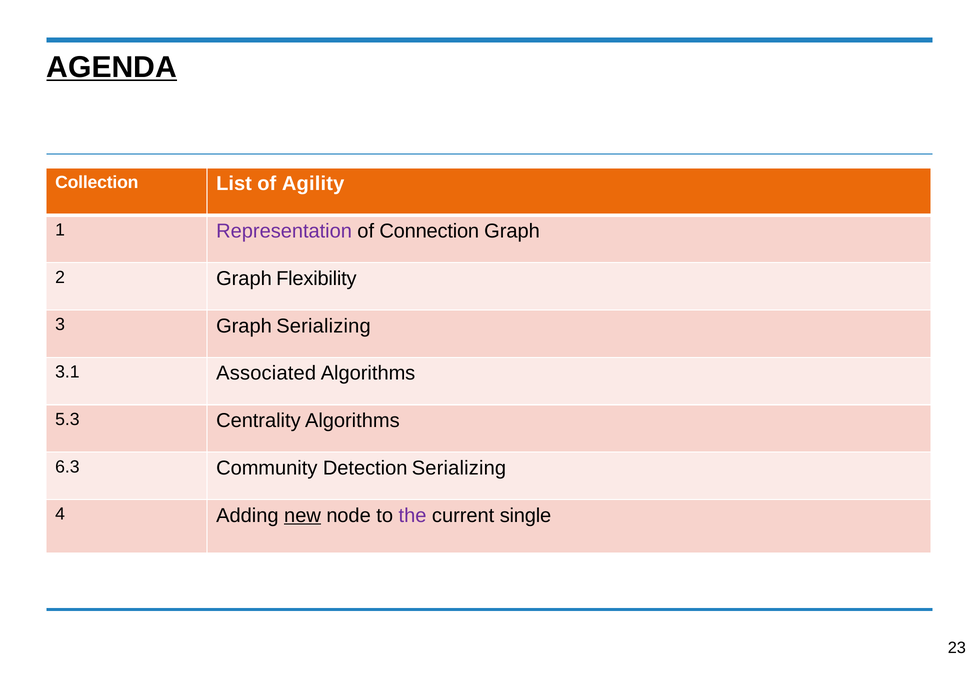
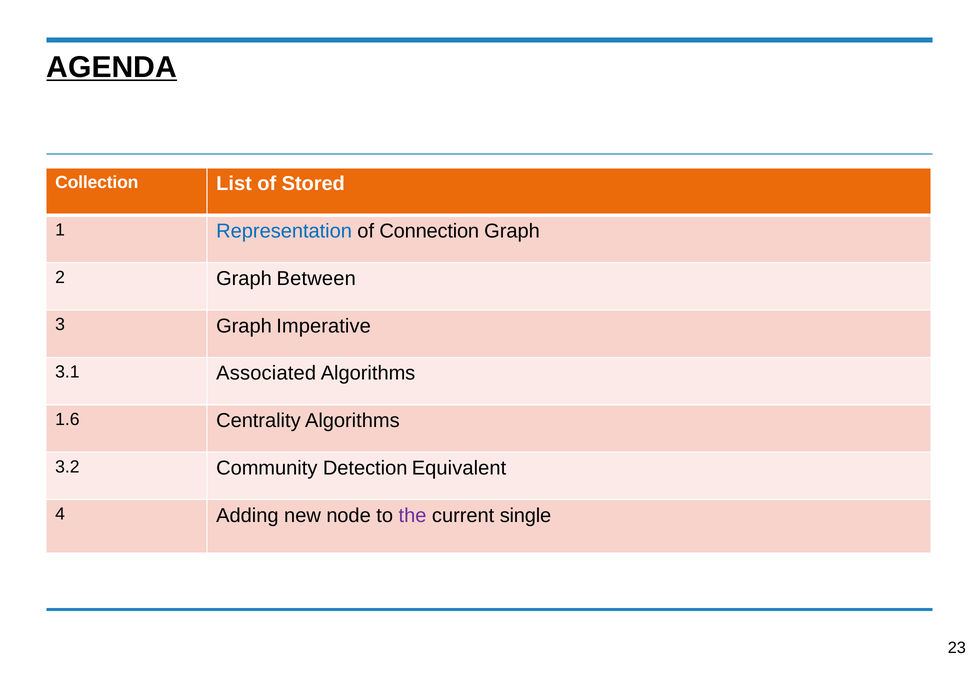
Agility: Agility -> Stored
Representation colour: purple -> blue
Flexibility: Flexibility -> Between
Graph Serializing: Serializing -> Imperative
5.3: 5.3 -> 1.6
6.3: 6.3 -> 3.2
Detection Serializing: Serializing -> Equivalent
new underline: present -> none
